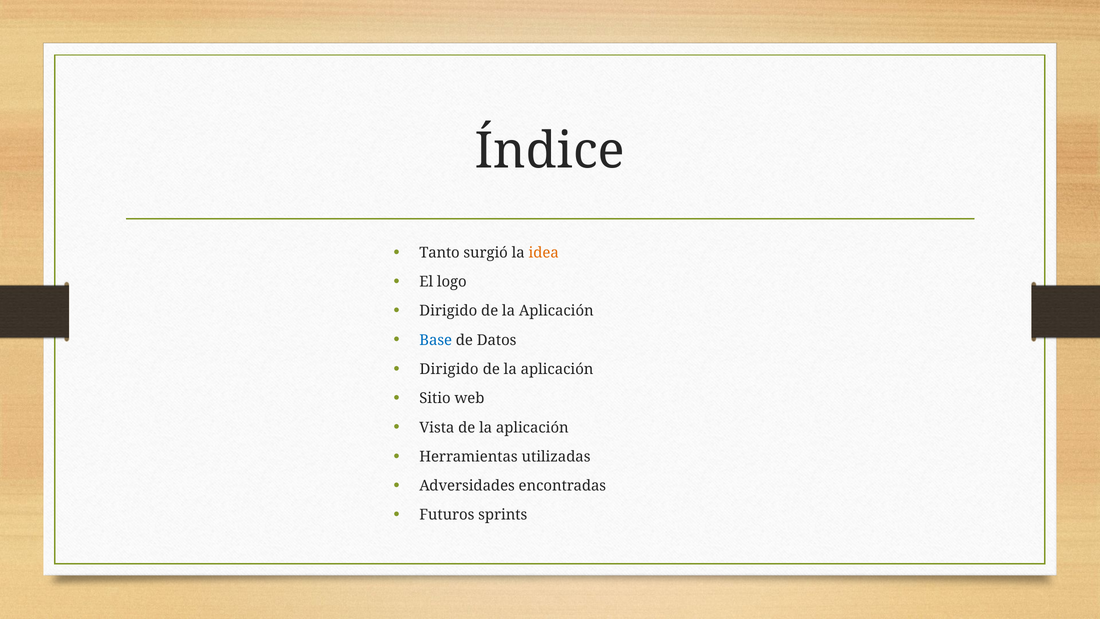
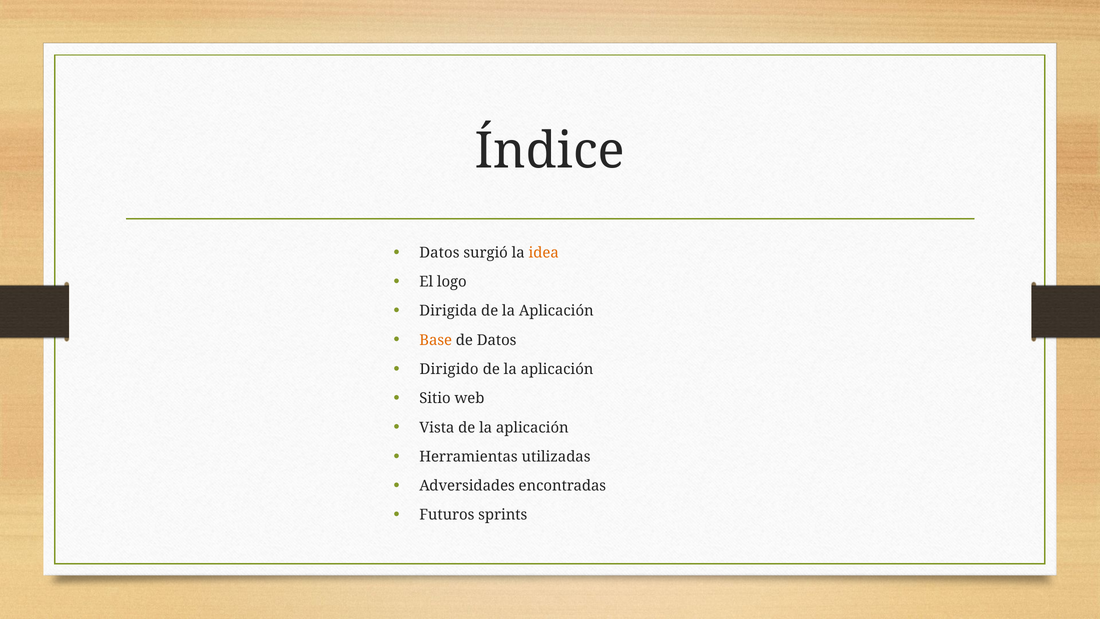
Tanto at (440, 253): Tanto -> Datos
Dirigido at (448, 311): Dirigido -> Dirigida
Base colour: blue -> orange
